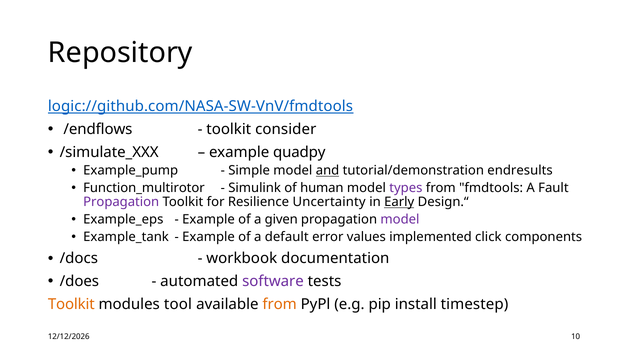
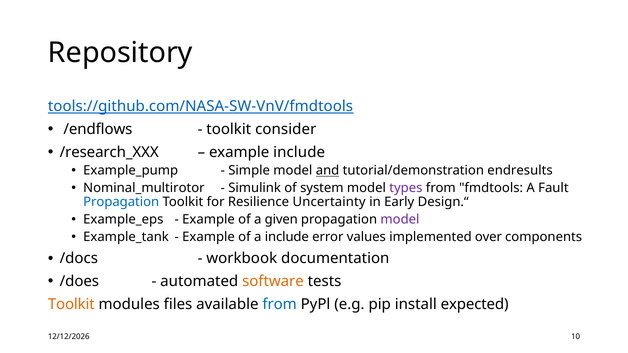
logic://github.com/NASA-SW-VnV/fmdtools: logic://github.com/NASA-SW-VnV/fmdtools -> tools://github.com/NASA-SW-VnV/fmdtools
/simulate_XXX: /simulate_XXX -> /research_XXX
example quadpy: quadpy -> include
Function_multirotor: Function_multirotor -> Nominal_multirotor
human: human -> system
Propagation at (121, 202) colour: purple -> blue
Early underline: present -> none
a default: default -> include
click: click -> over
software colour: purple -> orange
tool: tool -> files
from at (280, 304) colour: orange -> blue
timestep: timestep -> expected
